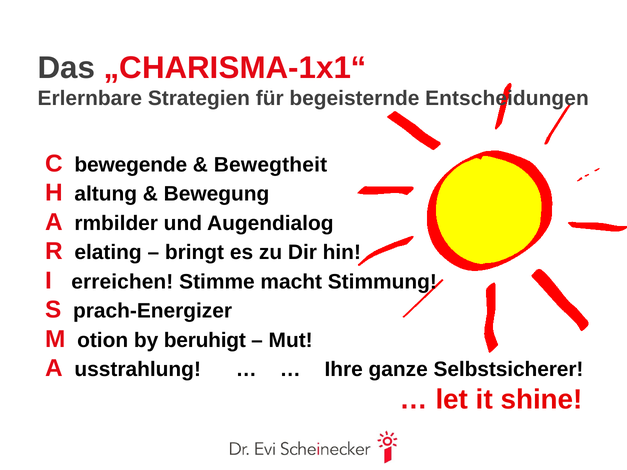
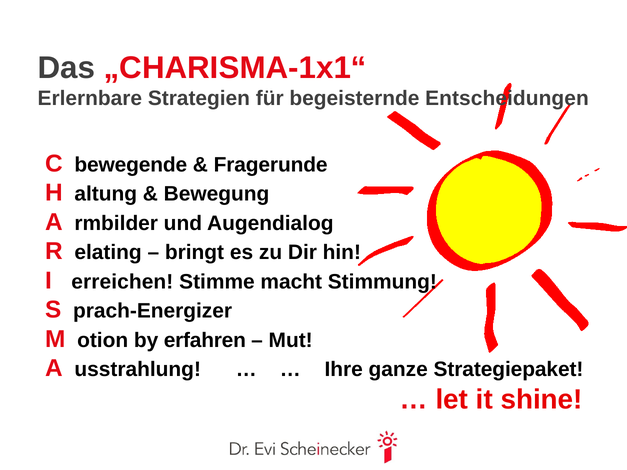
Bewegtheit: Bewegtheit -> Fragerunde
beruhigt: beruhigt -> erfahren
Selbstsicherer: Selbstsicherer -> Strategiepaket
